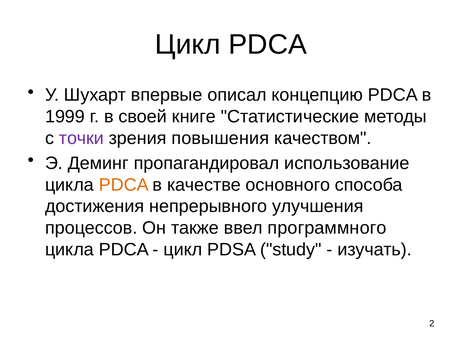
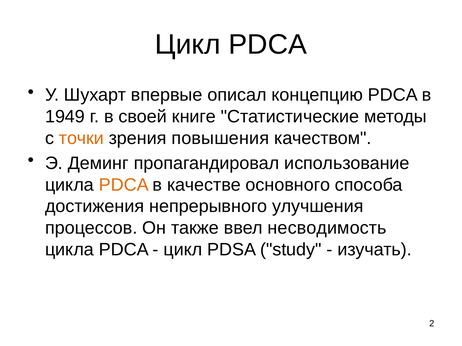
1999: 1999 -> 1949
точки colour: purple -> orange
программного: программного -> несводимость
